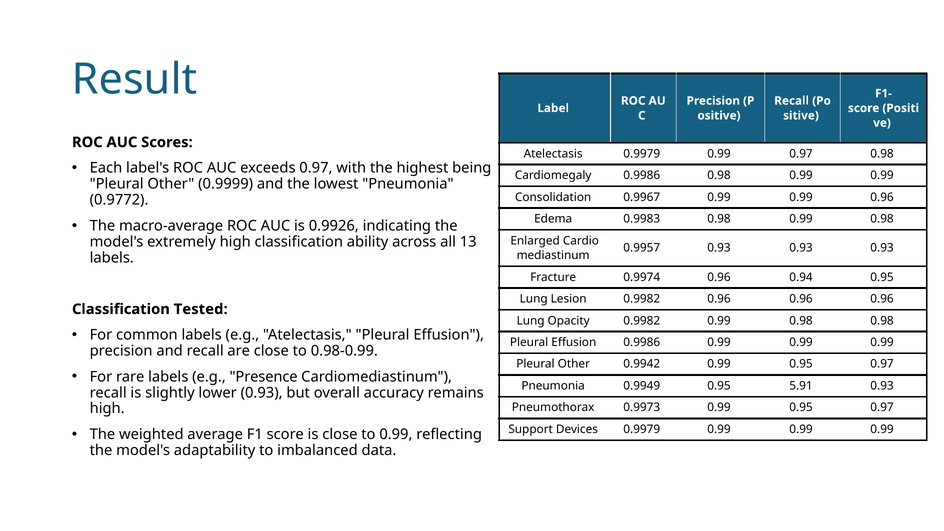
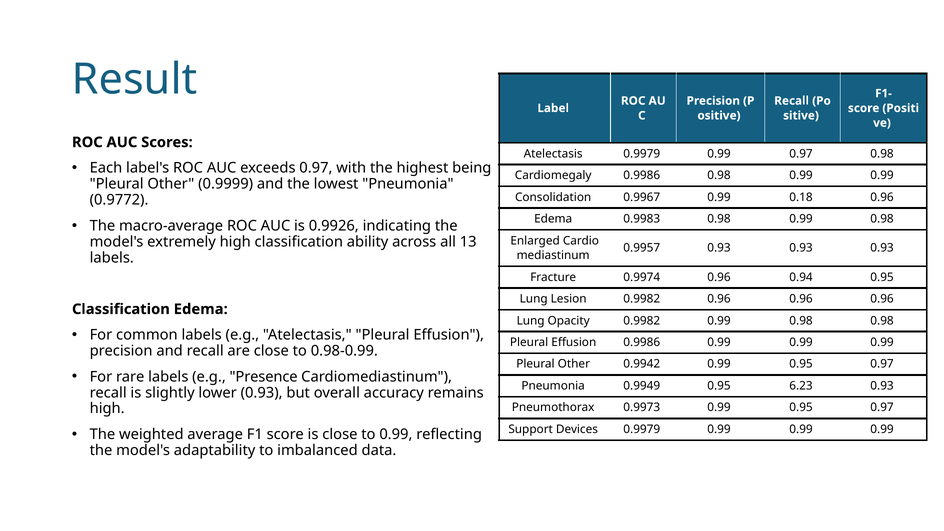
0.9967 0.99 0.99: 0.99 -> 0.18
Classification Tested: Tested -> Edema
5.91: 5.91 -> 6.23
